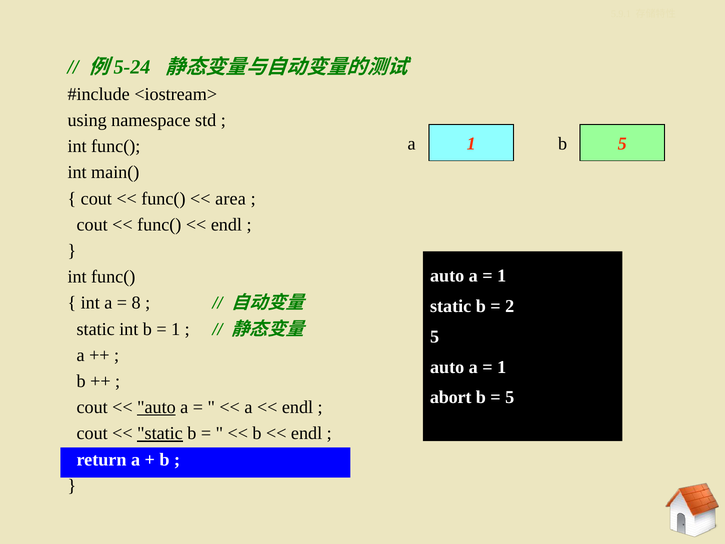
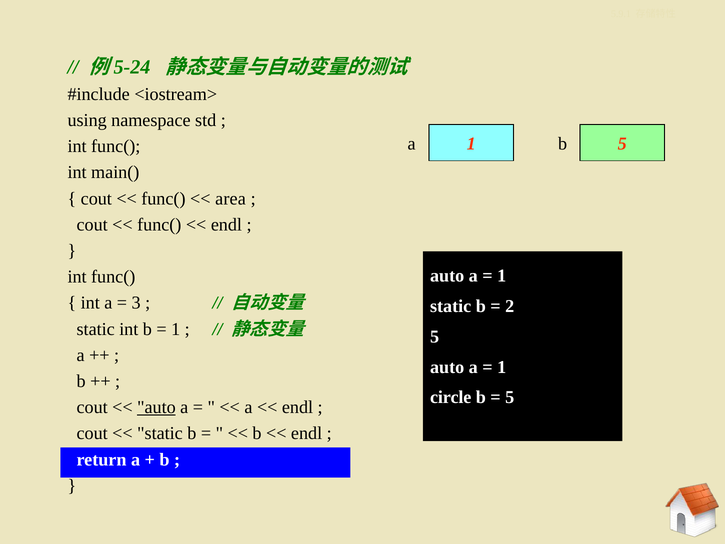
8: 8 -> 3
abort: abort -> circle
static at (160, 433) underline: present -> none
